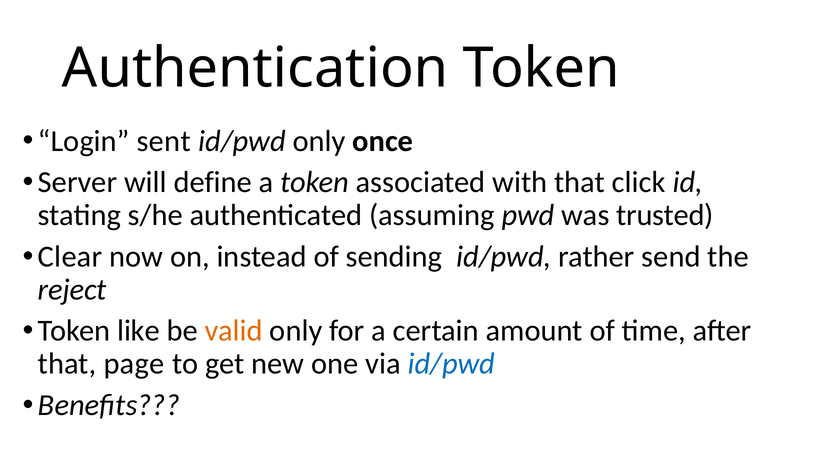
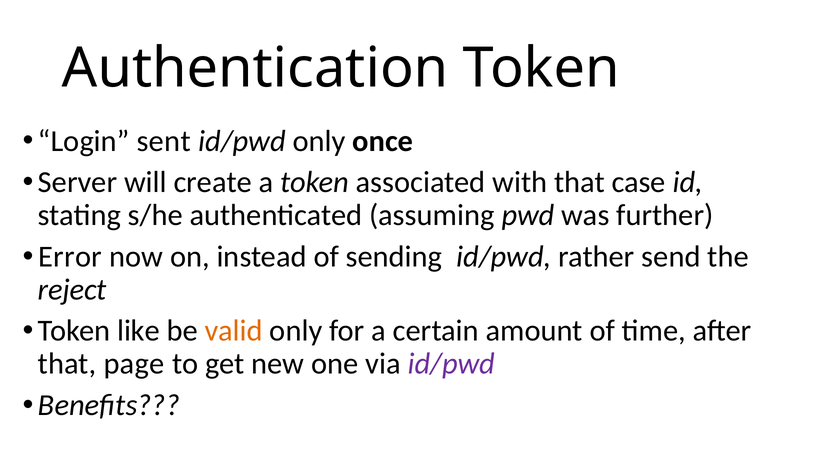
define: define -> create
click: click -> case
trusted: trusted -> further
Clear: Clear -> Error
id/pwd at (451, 364) colour: blue -> purple
